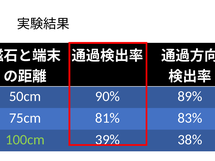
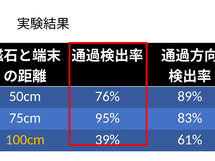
90%: 90% -> 76%
81%: 81% -> 95%
100cm colour: light green -> yellow
38%: 38% -> 61%
